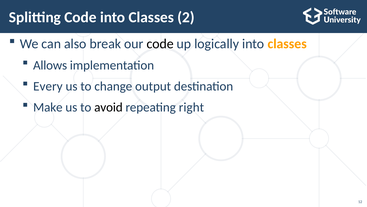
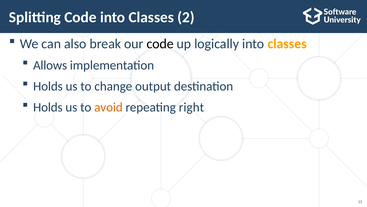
Every at (48, 86): Every -> Holds
Make at (48, 107): Make -> Holds
avoid colour: black -> orange
